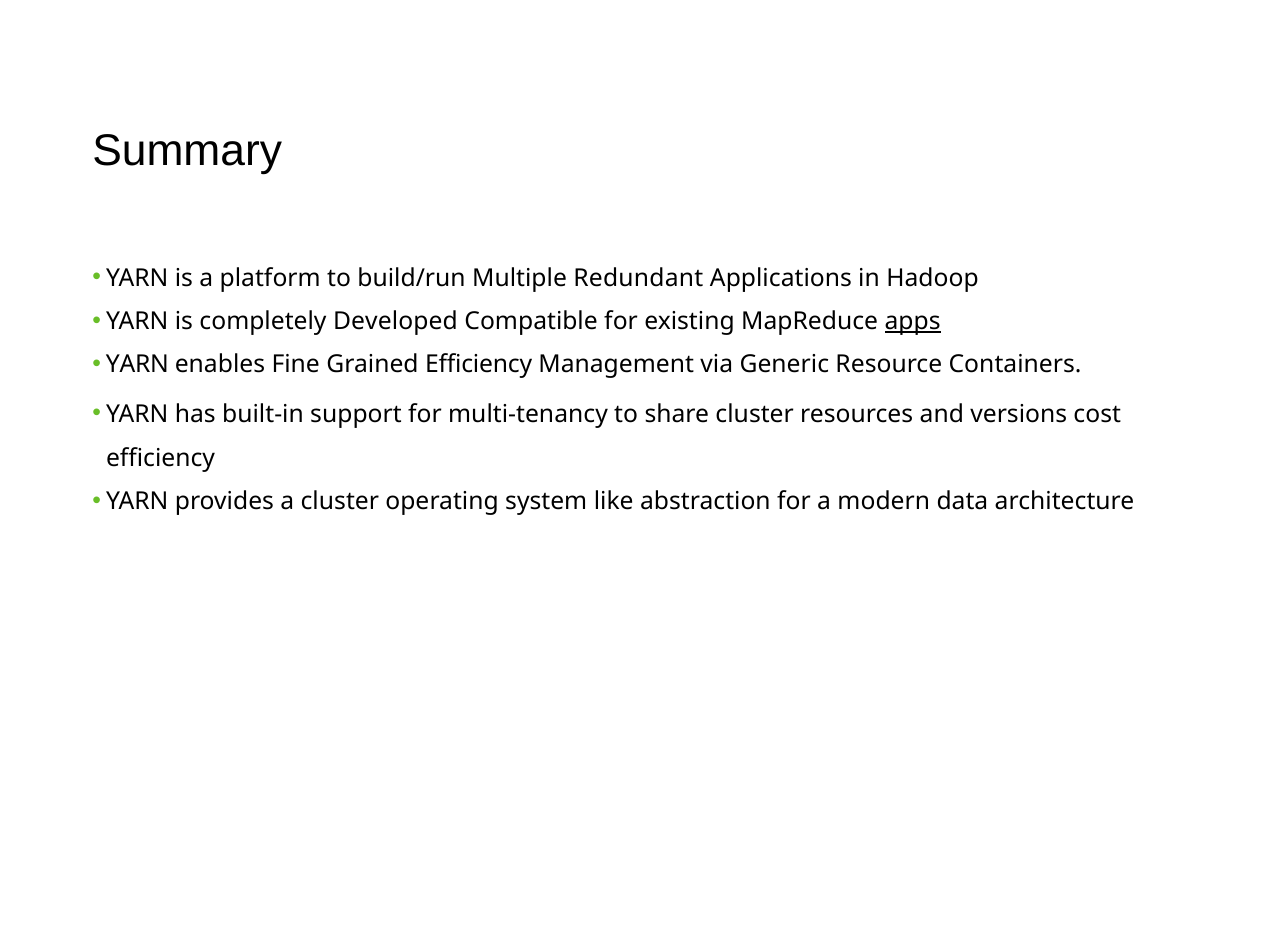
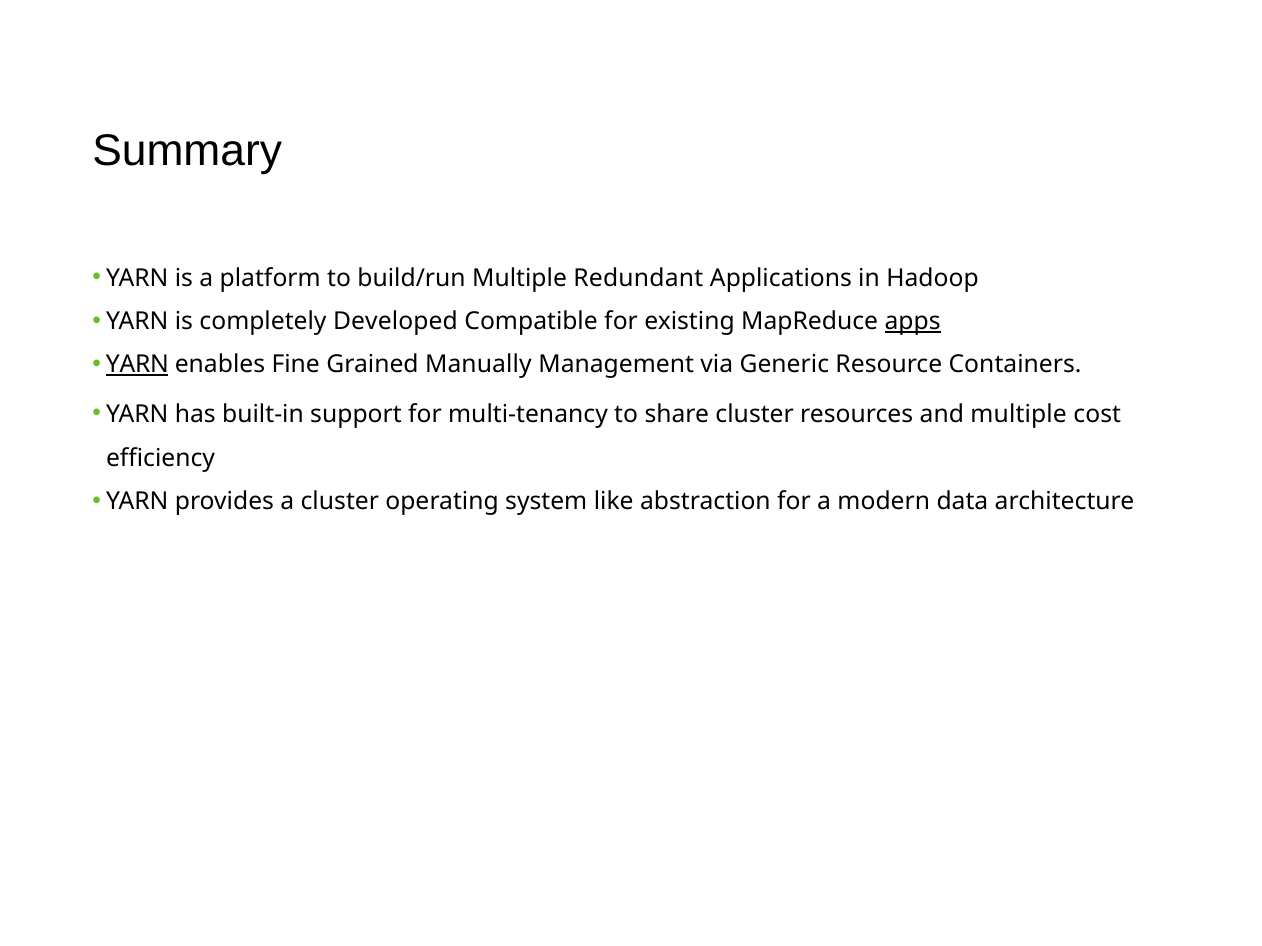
YARN at (137, 365) underline: none -> present
Grained Efficiency: Efficiency -> Manually
and versions: versions -> multiple
